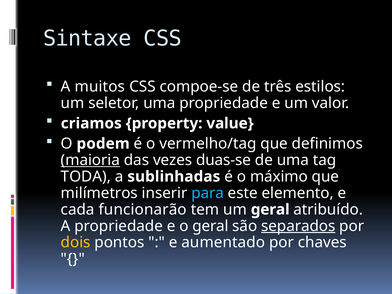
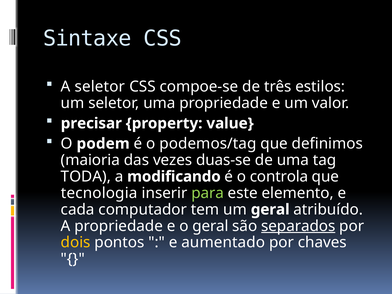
A muitos: muitos -> seletor
criamos: criamos -> precisar
vermelho/tag: vermelho/tag -> podemos/tag
maioria underline: present -> none
sublinhadas: sublinhadas -> modificando
máximo: máximo -> controla
milímetros: milímetros -> tecnologia
para colour: light blue -> light green
funcionarão: funcionarão -> computador
